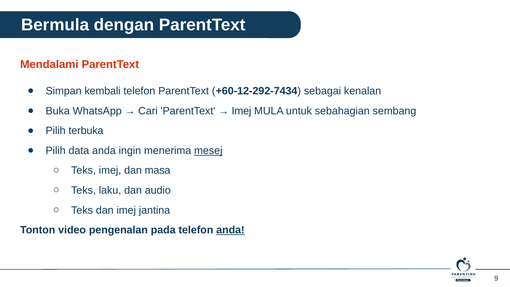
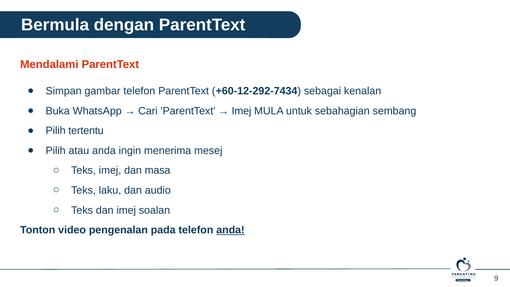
kembali: kembali -> gambar
terbuka: terbuka -> tertentu
data: data -> atau
mesej underline: present -> none
jantina: jantina -> soalan
